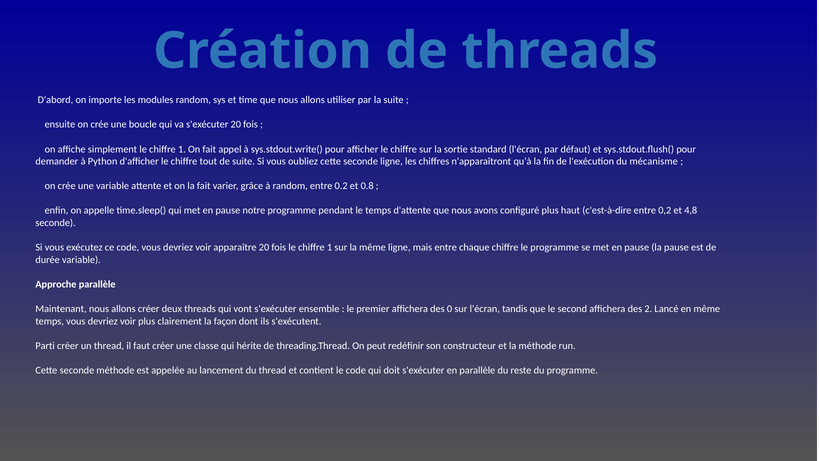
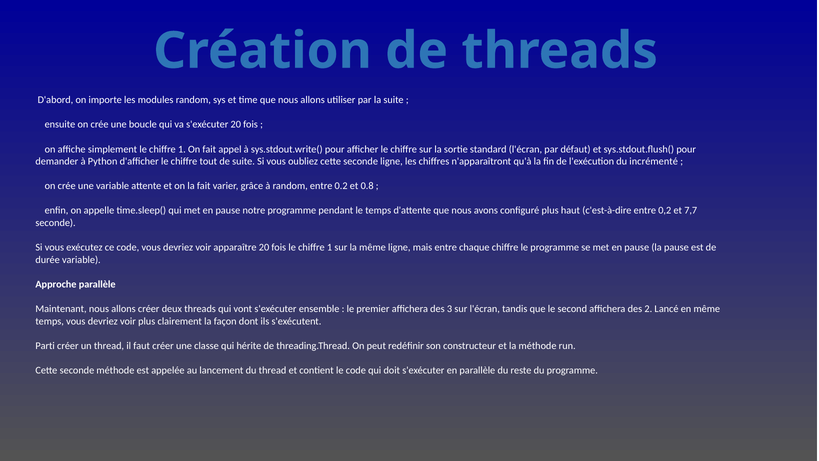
mécanisme: mécanisme -> incrémenté
4,8: 4,8 -> 7,7
0: 0 -> 3
